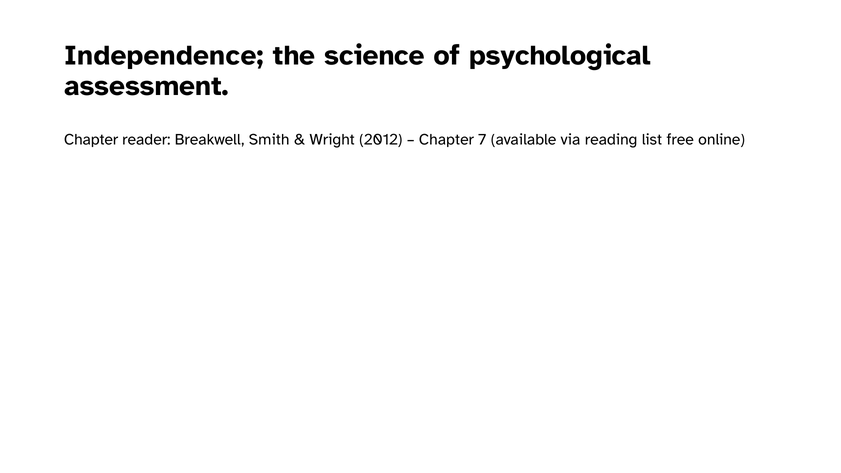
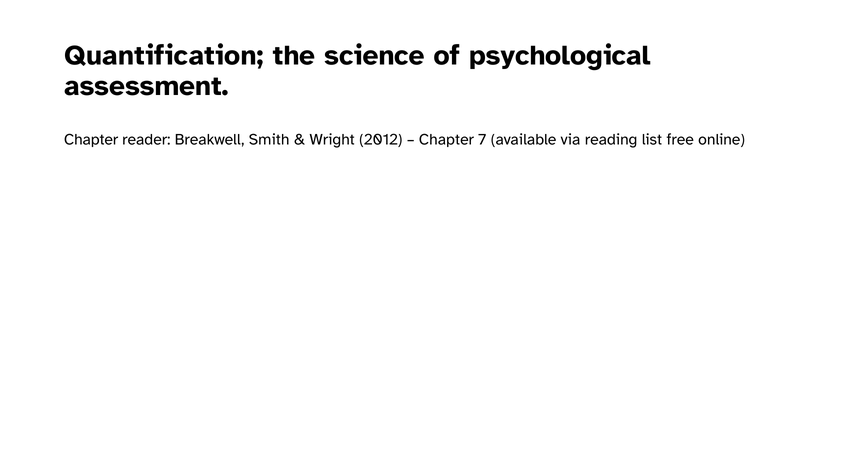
Independence: Independence -> Quantification
